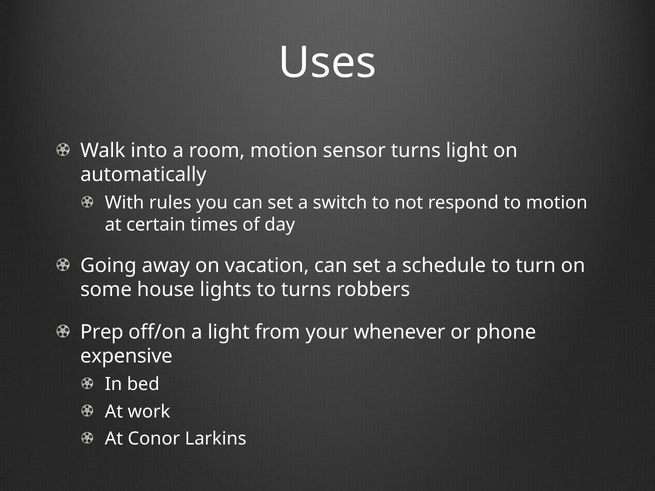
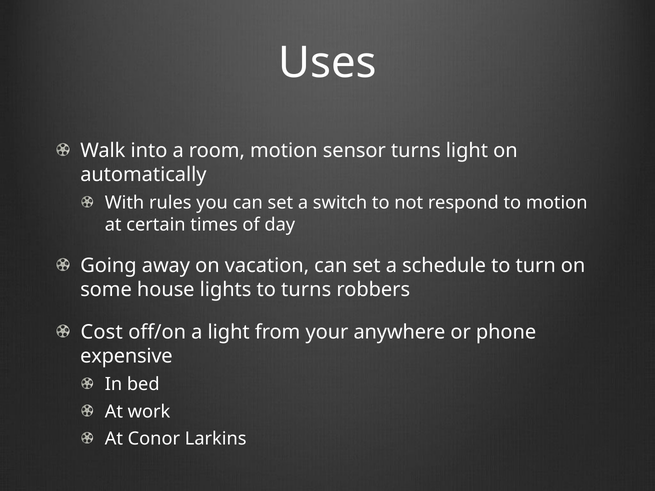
Prep: Prep -> Cost
whenever: whenever -> anywhere
